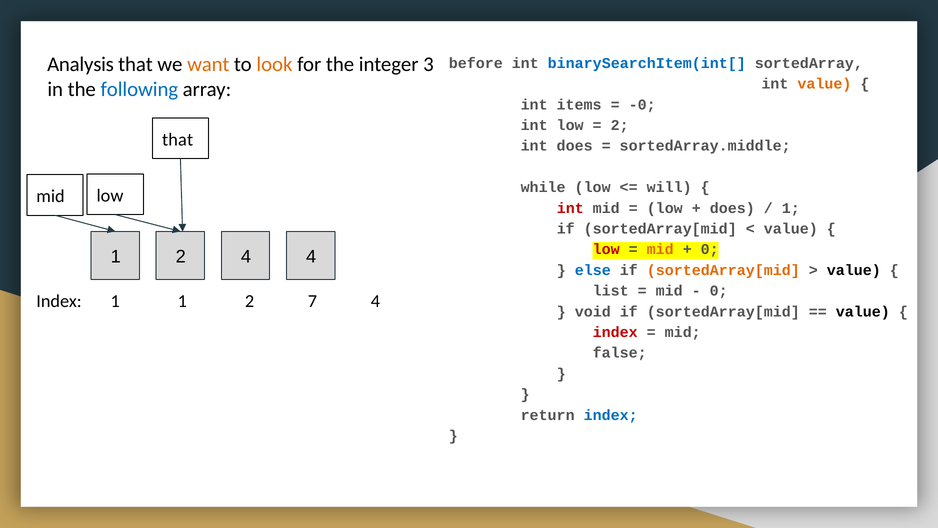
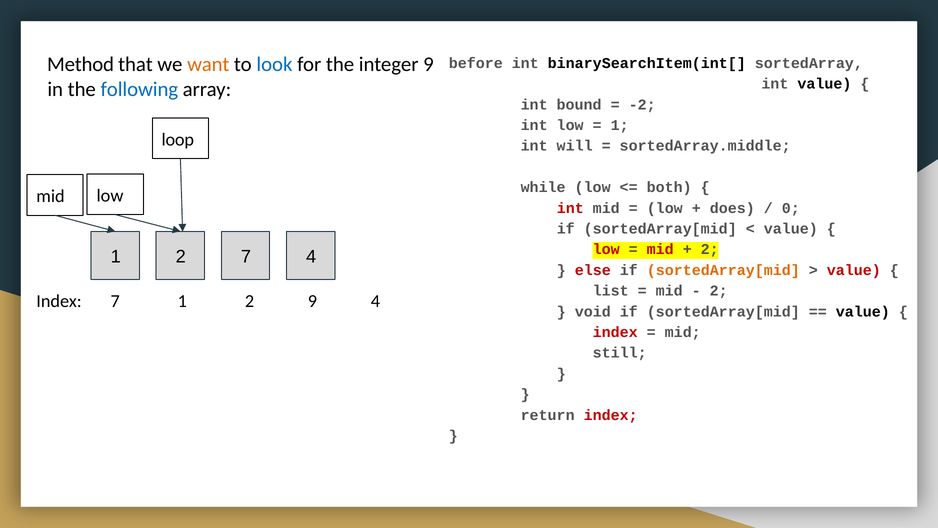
Analysis: Analysis -> Method
look colour: orange -> blue
integer 3: 3 -> 9
binarySearchItem(int[ colour: blue -> black
value at (824, 84) colour: orange -> black
items: items -> bound
-0: -0 -> -2
2 at (620, 125): 2 -> 1
that at (178, 139): that -> loop
int does: does -> will
will: will -> both
1 at (791, 208): 1 -> 0
mid at (660, 249) colour: orange -> red
0 at (710, 249): 0 -> 2
2 4: 4 -> 7
else colour: blue -> red
value at (854, 270) colour: black -> red
0 at (719, 291): 0 -> 2
Index 1: 1 -> 7
2 7: 7 -> 9
false: false -> still
index at (611, 415) colour: blue -> red
